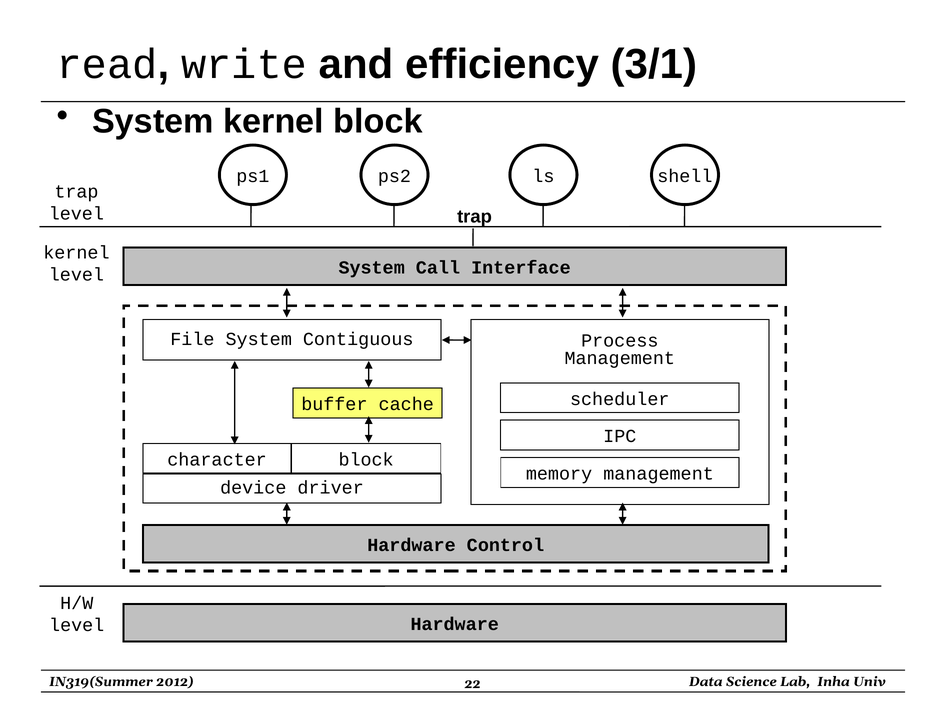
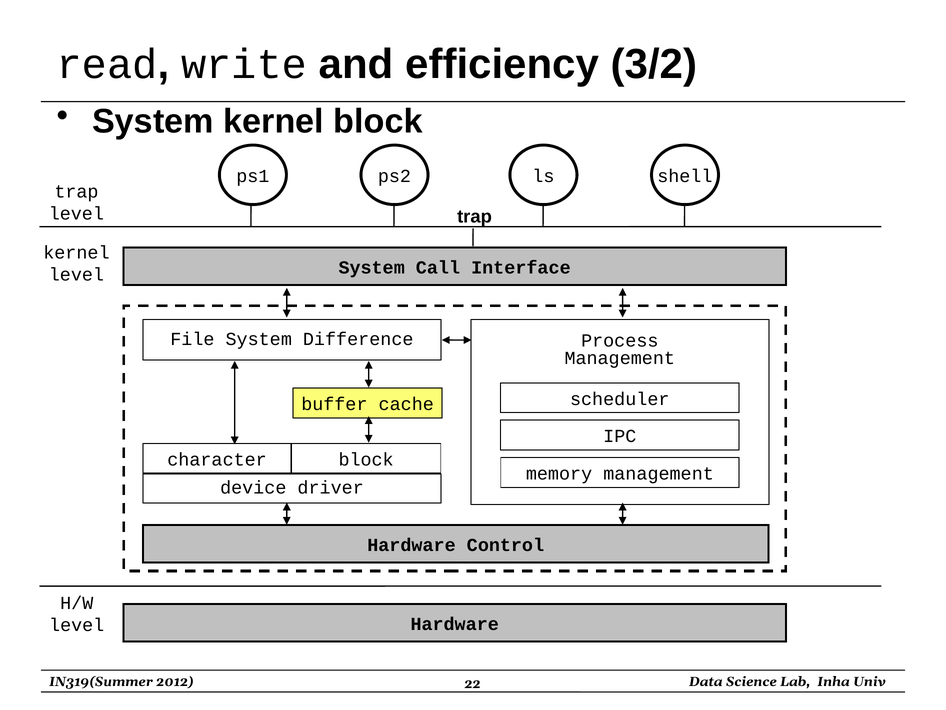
3/1: 3/1 -> 3/2
Contiguous: Contiguous -> Difference
